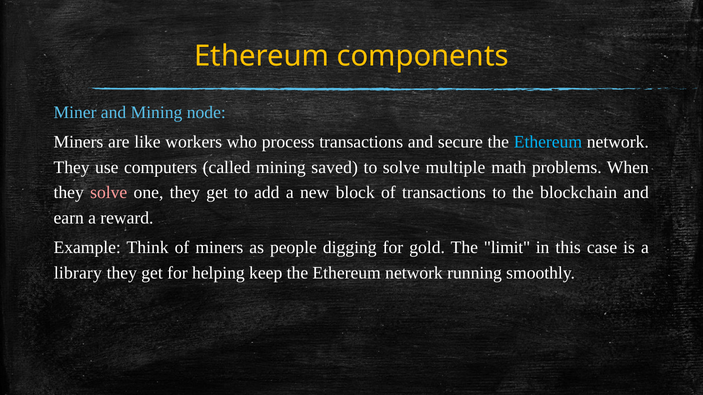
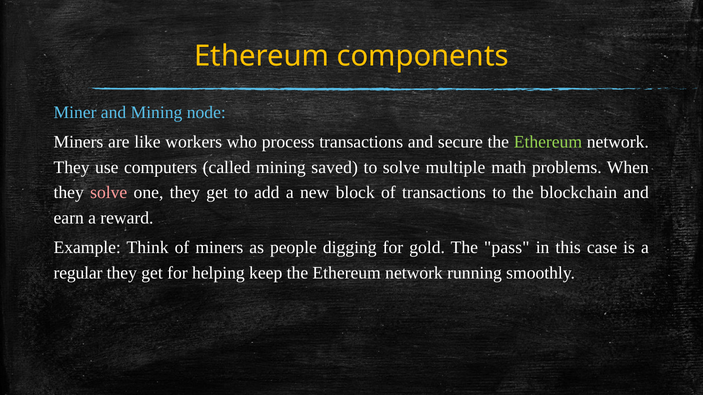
Ethereum at (548, 142) colour: light blue -> light green
limit: limit -> pass
library: library -> regular
